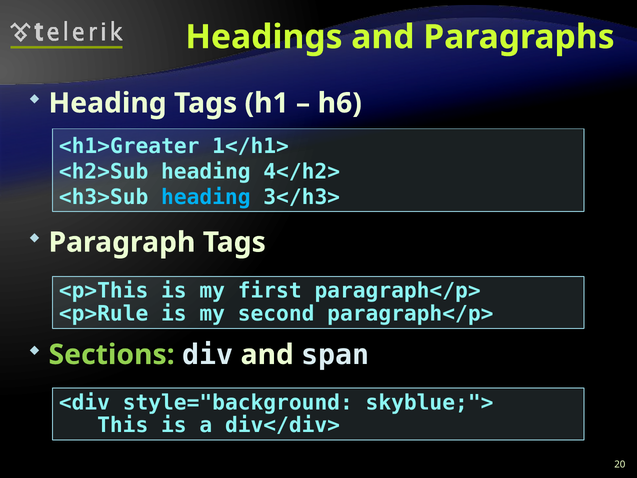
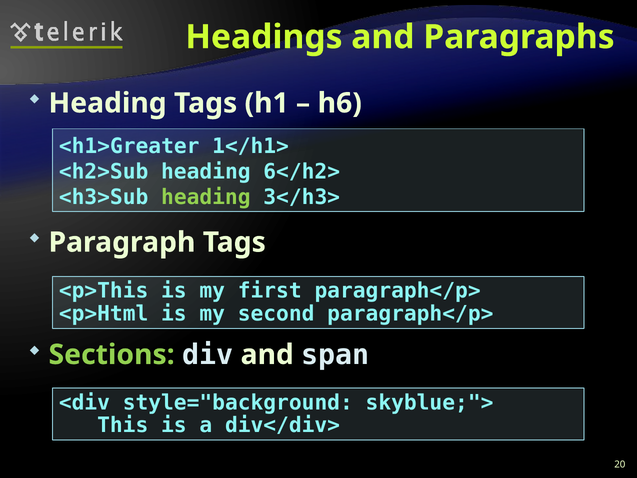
4</h2>: 4</h2> -> 6</h2>
heading at (206, 197) colour: light blue -> light green
<p>Rule: <p>Rule -> <p>Html
